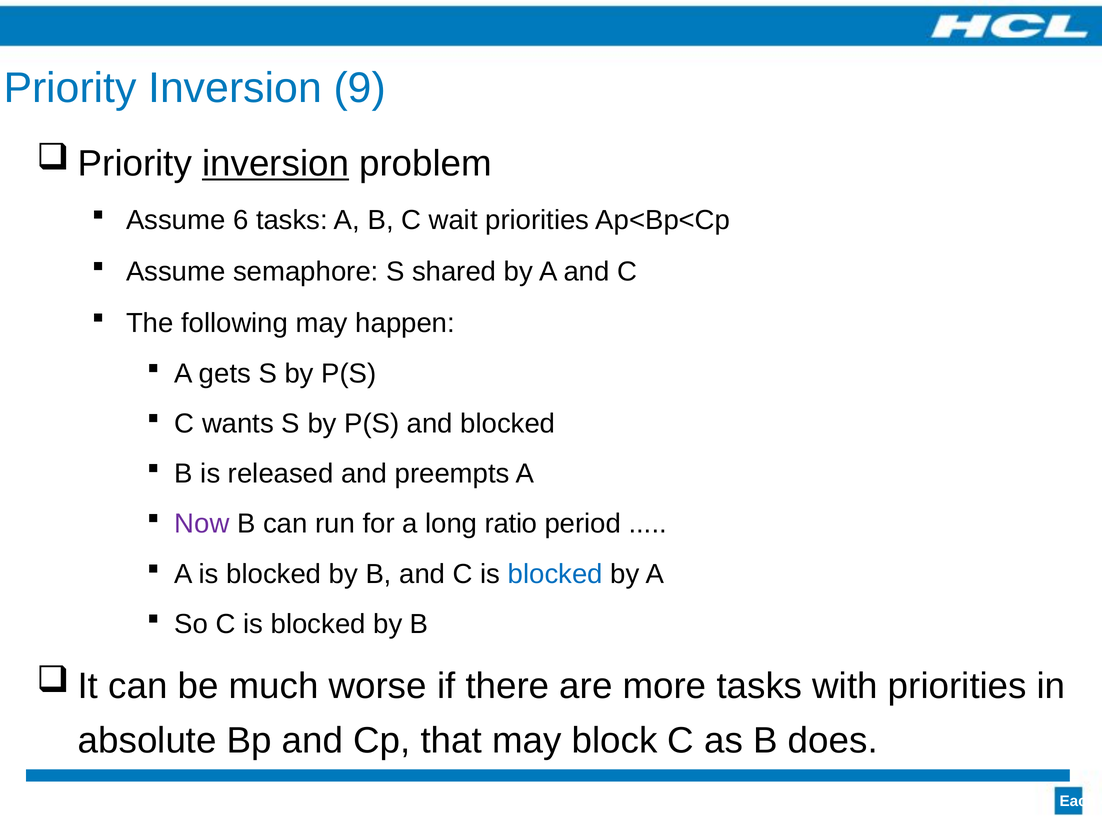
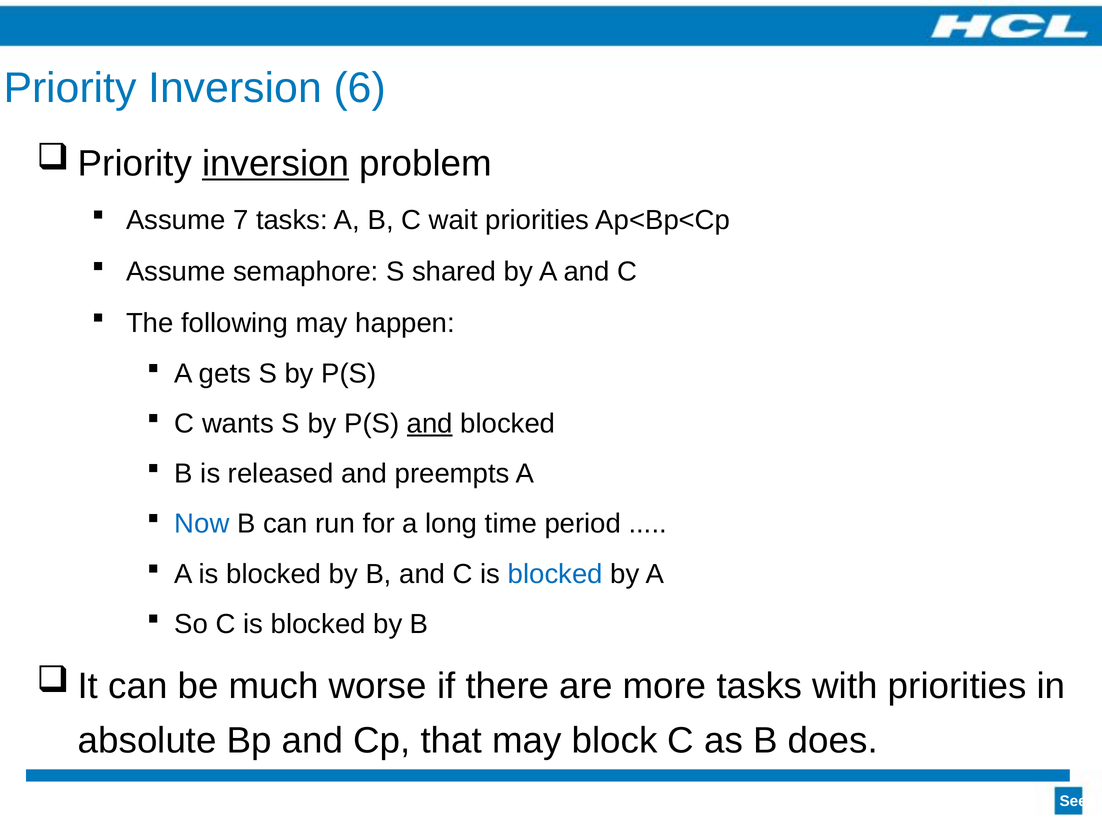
9: 9 -> 6
6: 6 -> 7
and at (430, 424) underline: none -> present
Now colour: purple -> blue
ratio: ratio -> time
Each: Each -> Seen
